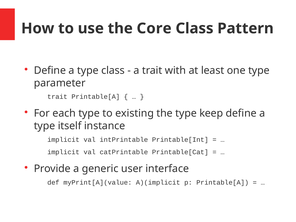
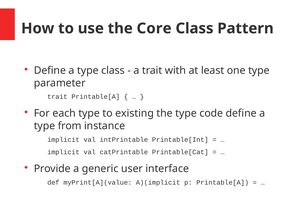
keep: keep -> code
itself: itself -> from
